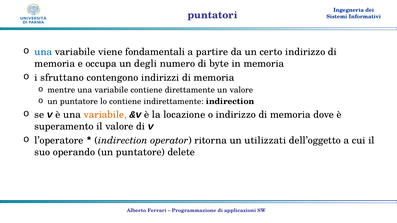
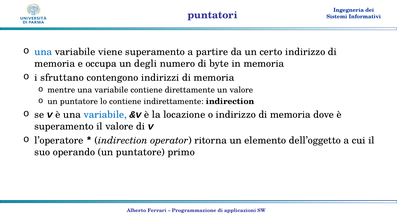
viene fondamentali: fondamentali -> superamento
variabile at (105, 115) colour: orange -> blue
utilizzati: utilizzati -> elemento
delete: delete -> primo
